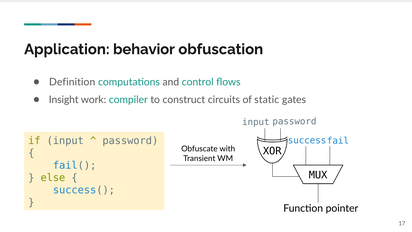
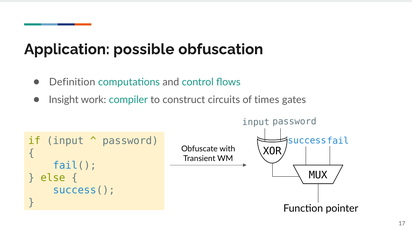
behavior: behavior -> possible
static: static -> times
